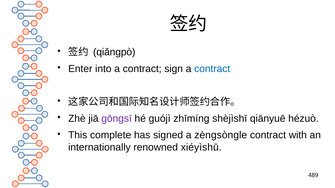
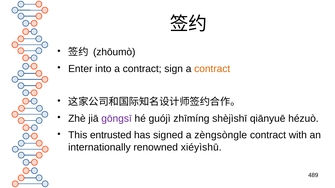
qiǎngpò: qiǎngpò -> zhōumò
contract at (212, 69) colour: blue -> orange
complete: complete -> entrusted
